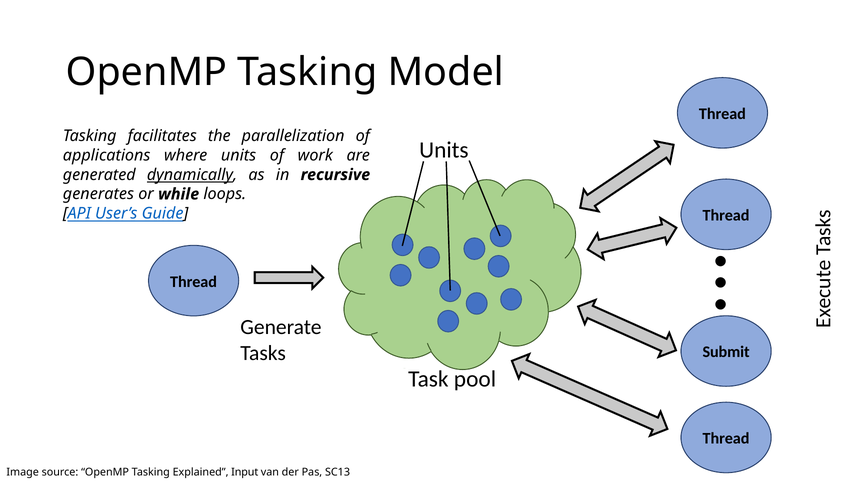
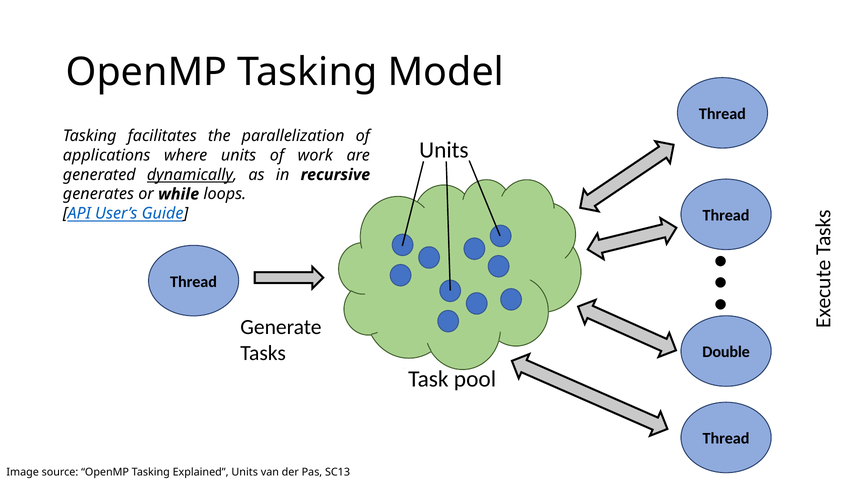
Submit: Submit -> Double
Explained Input: Input -> Units
